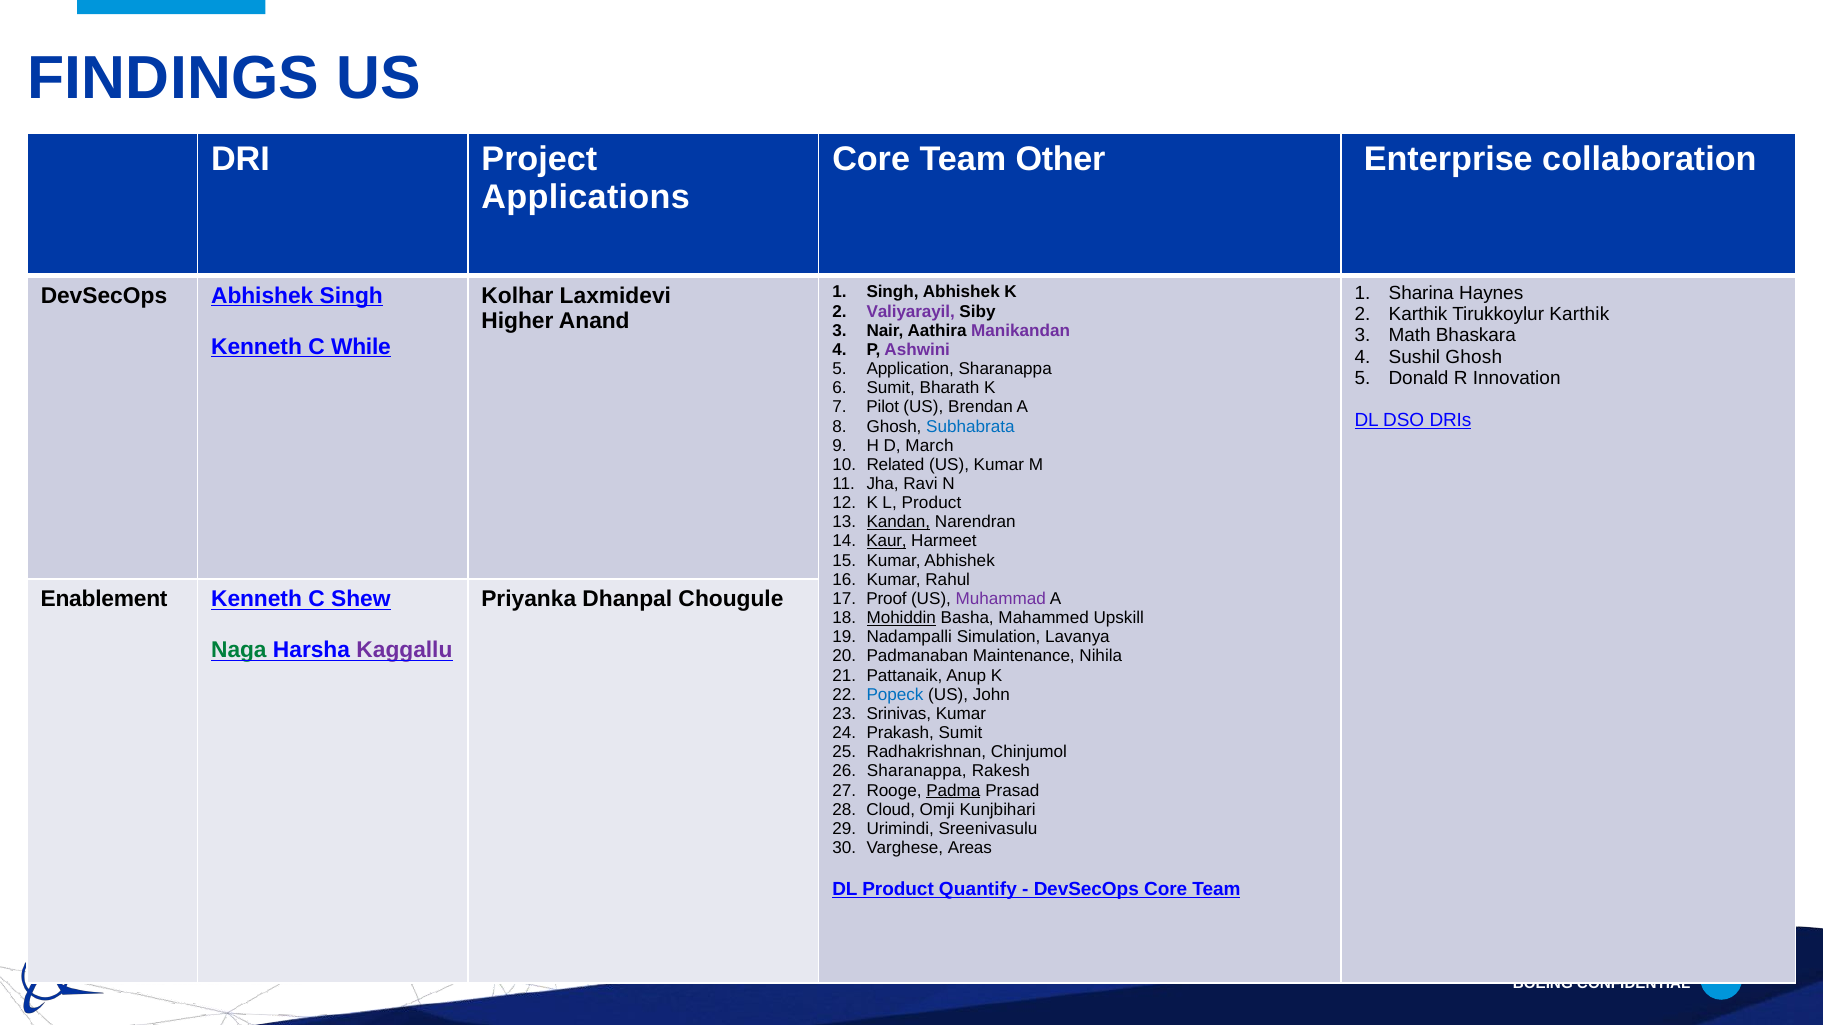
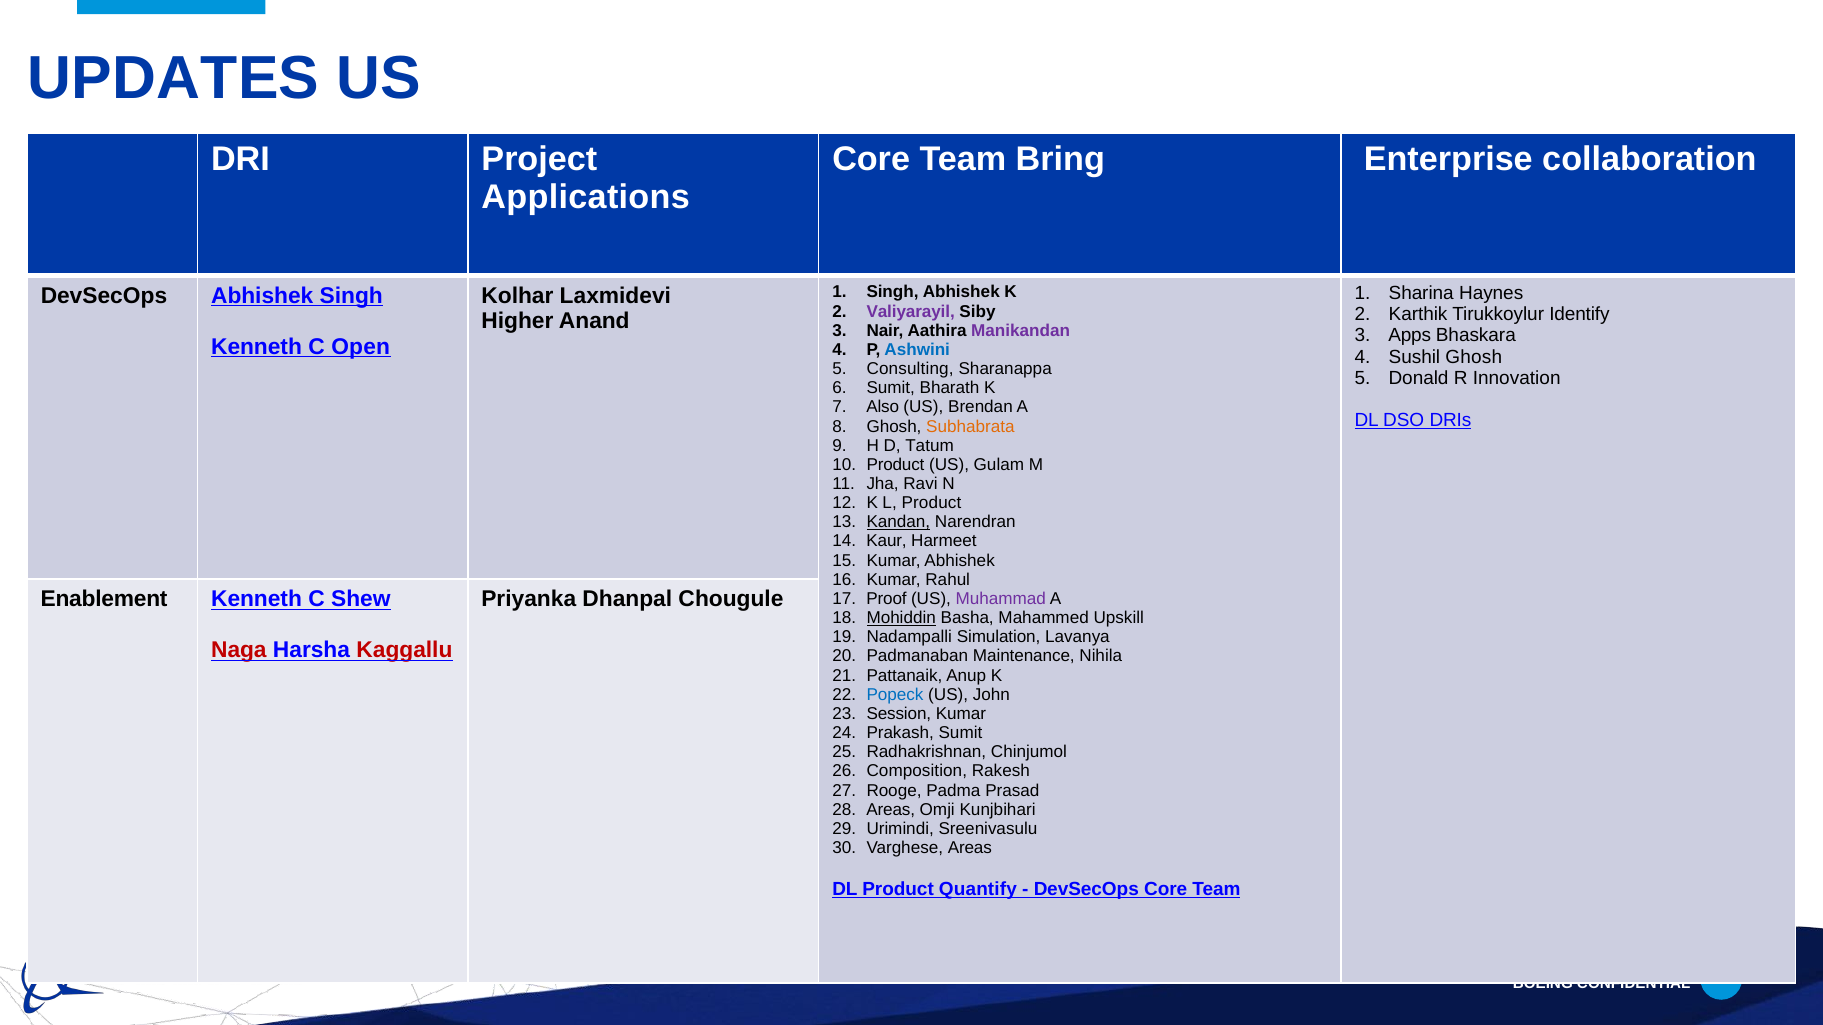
FINDINGS: FINDINGS -> UPDATES
Other: Other -> Bring
Tirukkoylur Karthik: Karthik -> Identify
Math: Math -> Apps
While: While -> Open
Ashwini colour: purple -> blue
Application: Application -> Consulting
Pilot: Pilot -> Also
Subhabrata colour: blue -> orange
March: March -> Tatum
Related at (895, 465): Related -> Product
US Kumar: Kumar -> Gulam
Kaur underline: present -> none
Naga colour: green -> red
Kaggallu colour: purple -> red
Srinivas: Srinivas -> Session
Sharanappa at (917, 772): Sharanappa -> Composition
Padma underline: present -> none
Cloud at (891, 810): Cloud -> Areas
